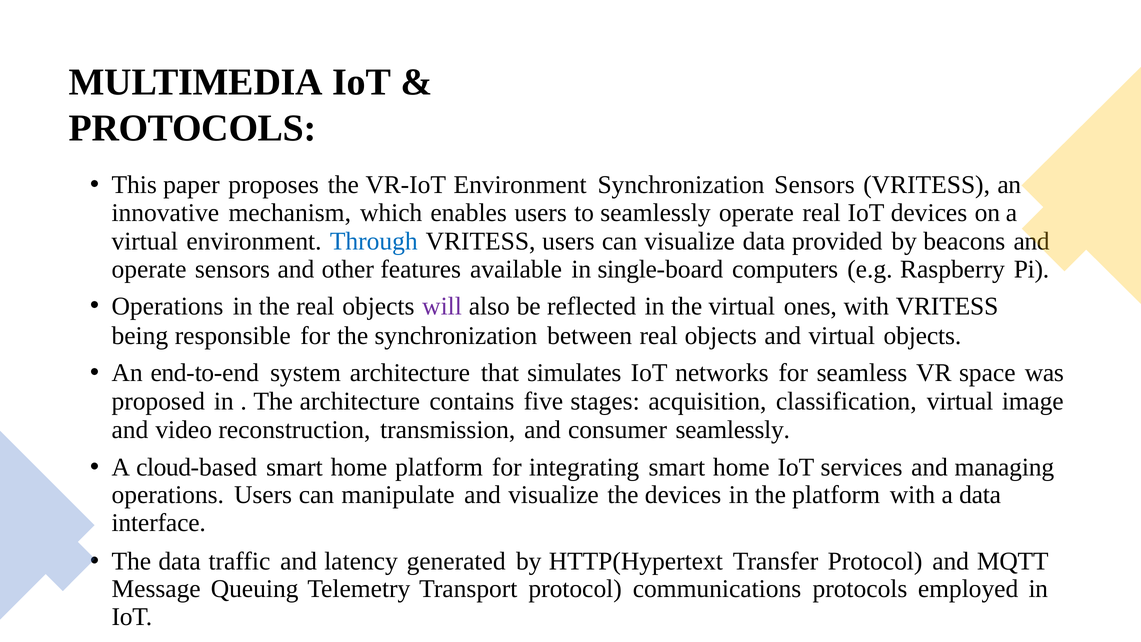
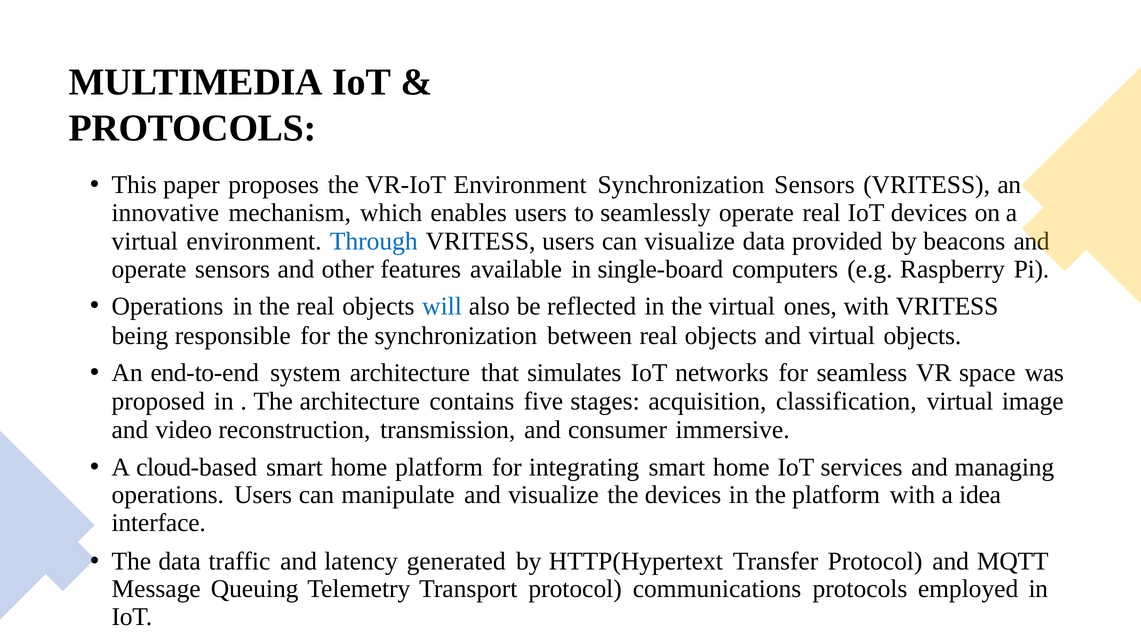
will colour: purple -> blue
consumer seamlessly: seamlessly -> immersive
a data: data -> idea
